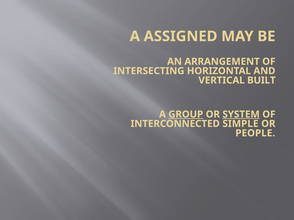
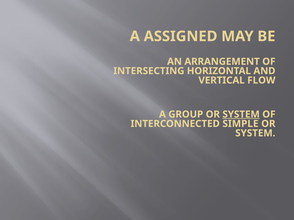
BUILT: BUILT -> FLOW
GROUP underline: present -> none
PEOPLE at (255, 133): PEOPLE -> SYSTEM
